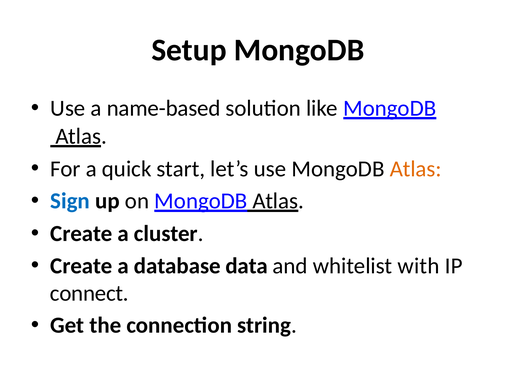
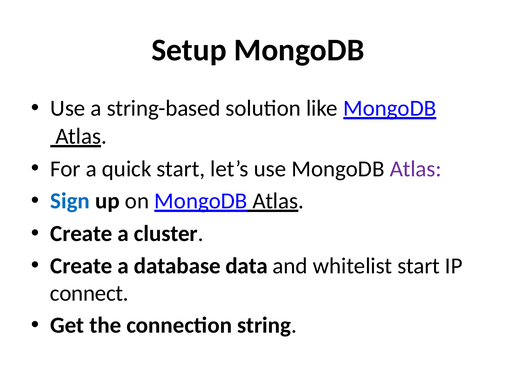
name-based: name-based -> string-based
Atlas at (416, 169) colour: orange -> purple
whitelist with: with -> start
